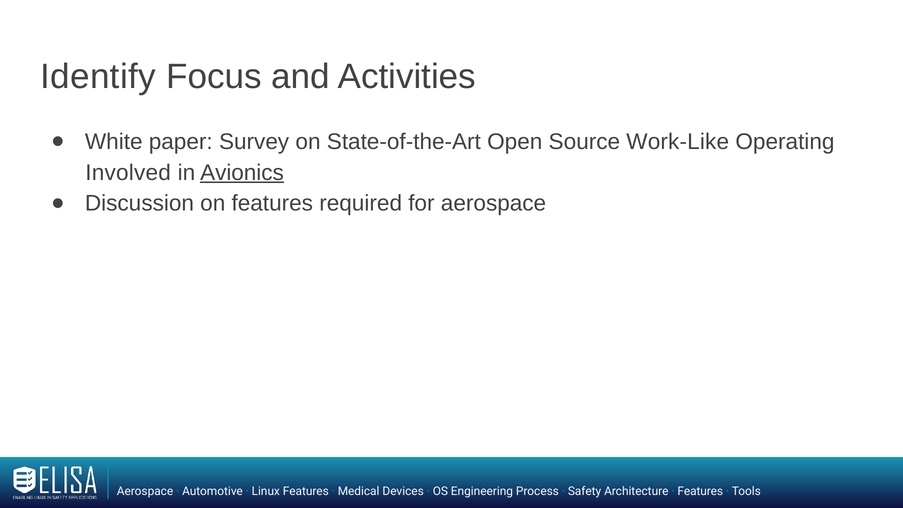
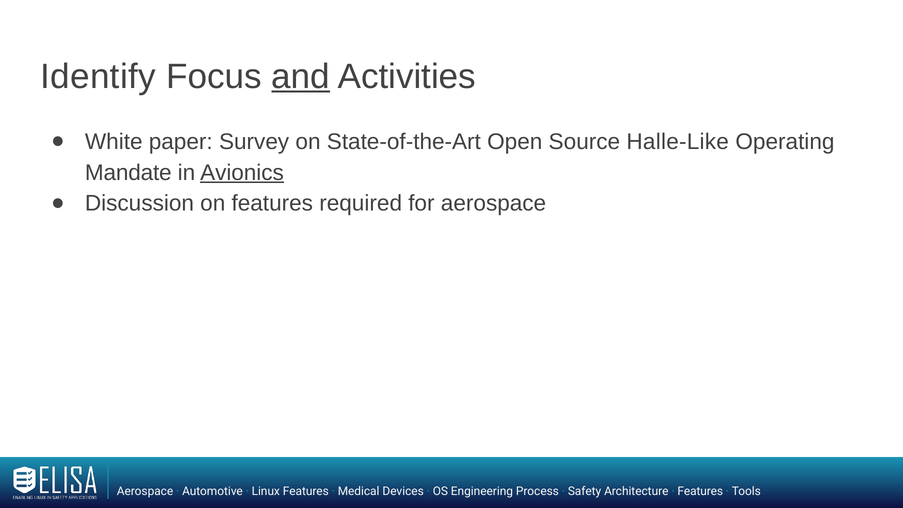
and underline: none -> present
Work-Like: Work-Like -> Halle-Like
Involved: Involved -> Mandate
